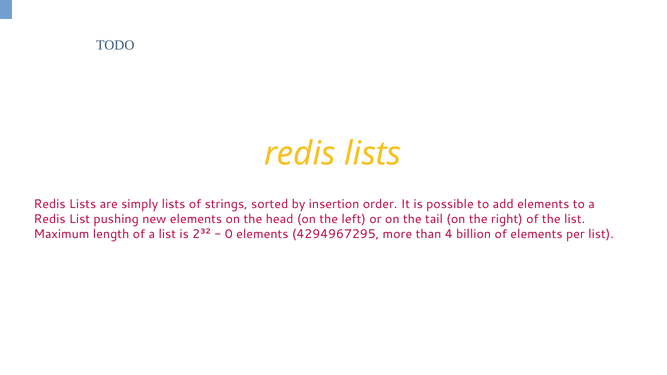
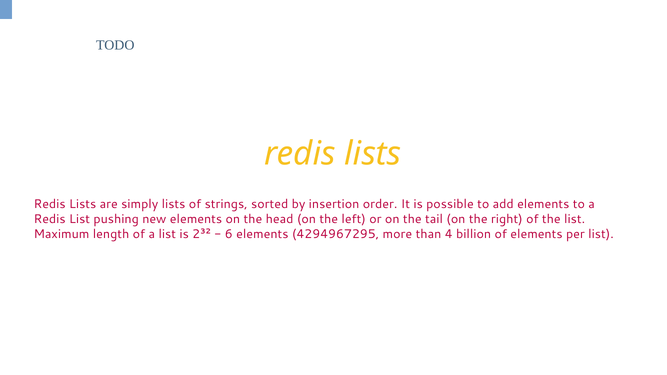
0: 0 -> 6
